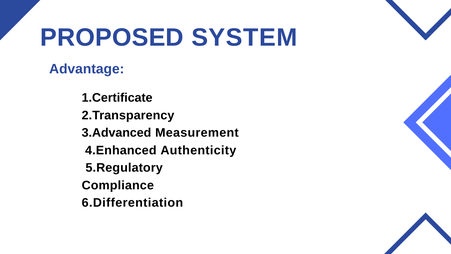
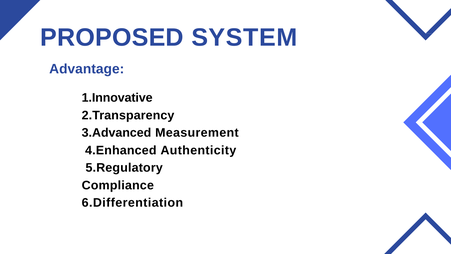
1.Certificate: 1.Certificate -> 1.Innovative
